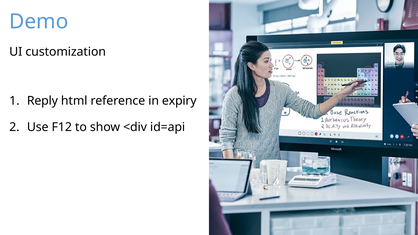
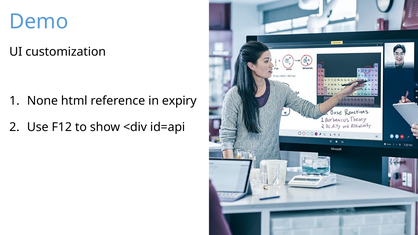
Reply: Reply -> None
